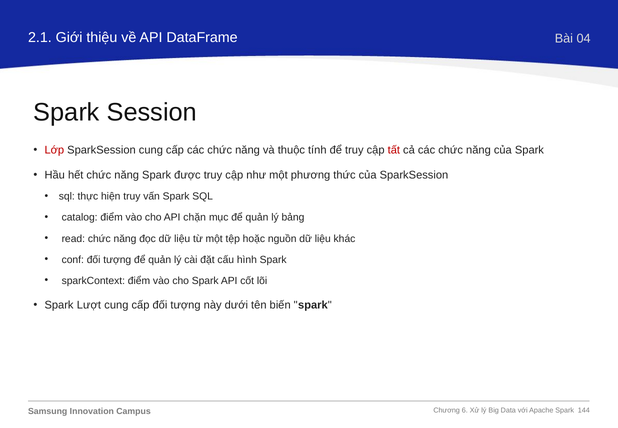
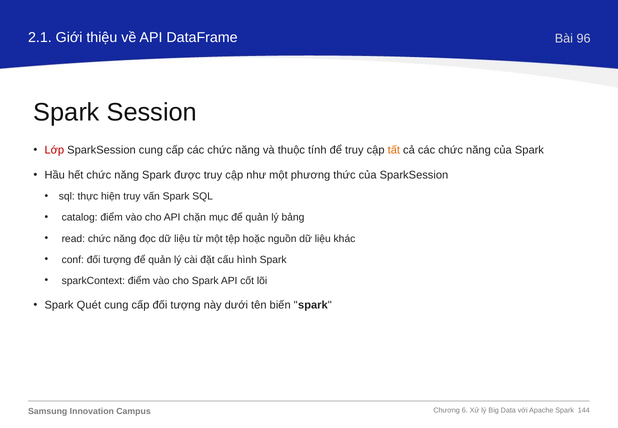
04: 04 -> 96
tất colour: red -> orange
Lượt: Lượt -> Quét
